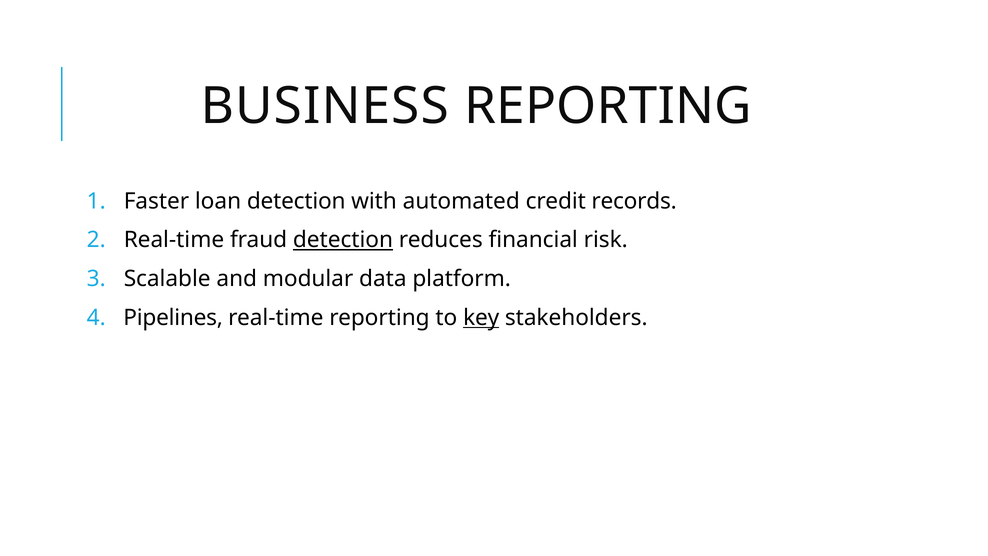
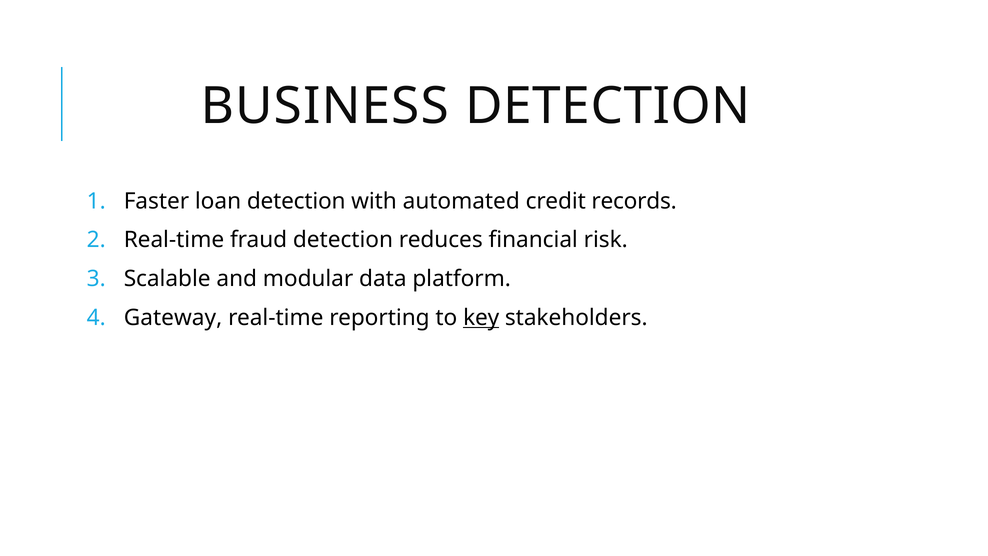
BUSINESS REPORTING: REPORTING -> DETECTION
detection at (343, 240) underline: present -> none
Pipelines: Pipelines -> Gateway
